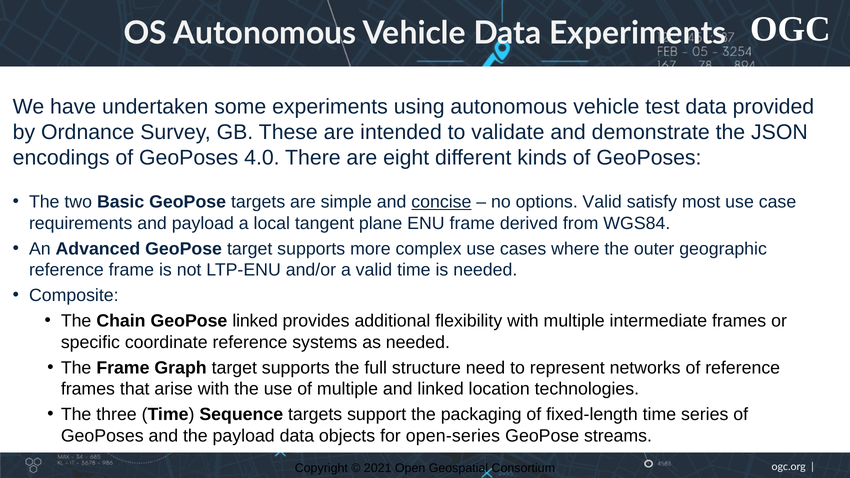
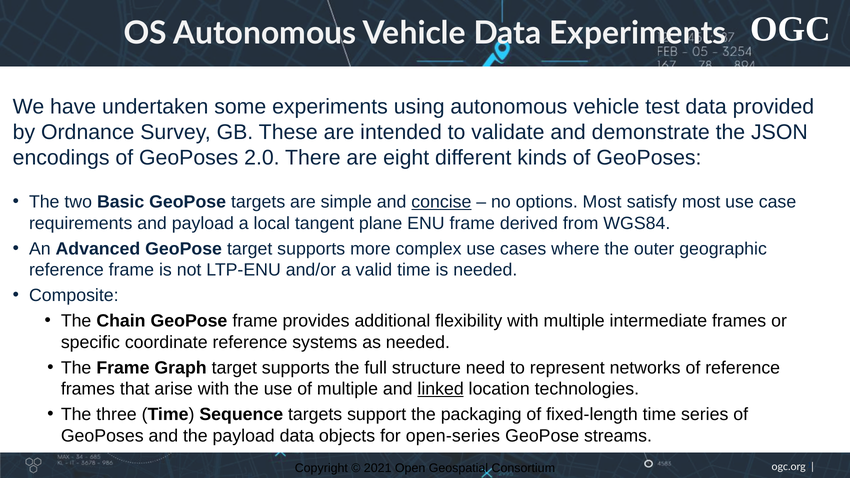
4.0: 4.0 -> 2.0
options Valid: Valid -> Most
GeoPose linked: linked -> frame
linked at (441, 389) underline: none -> present
